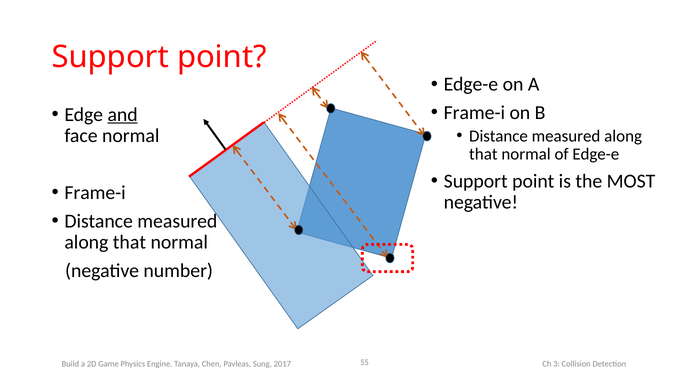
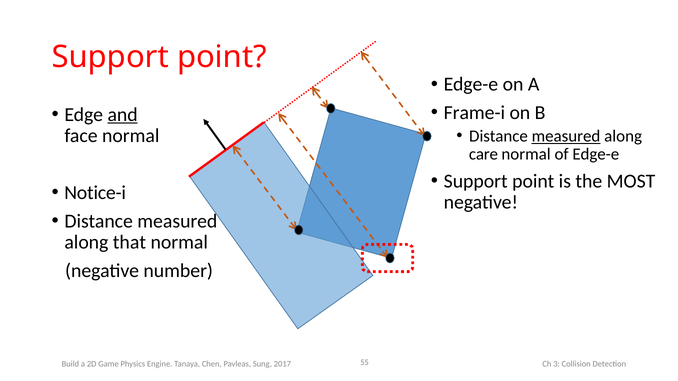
measured at (566, 136) underline: none -> present
that at (483, 154): that -> care
Frame-i at (95, 193): Frame-i -> Notice-i
